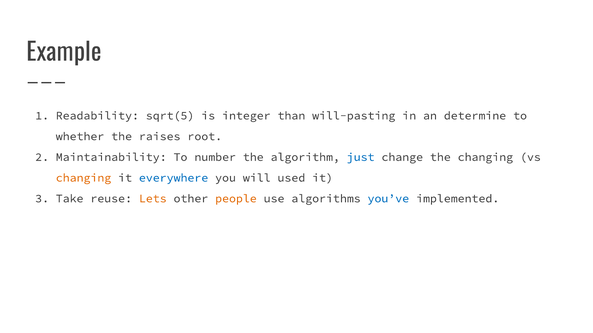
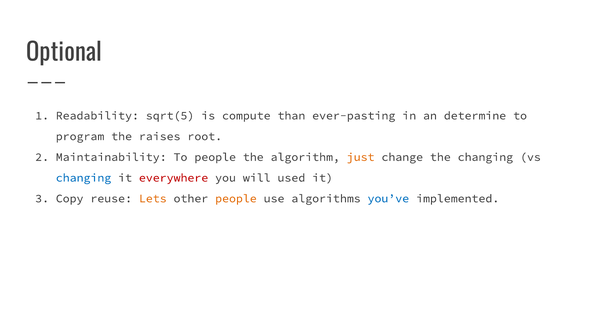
Example: Example -> Optional
integer: integer -> compute
will-pasting: will-pasting -> ever-pasting
whether: whether -> program
To number: number -> people
just colour: blue -> orange
changing at (83, 178) colour: orange -> blue
everywhere colour: blue -> red
Take: Take -> Copy
